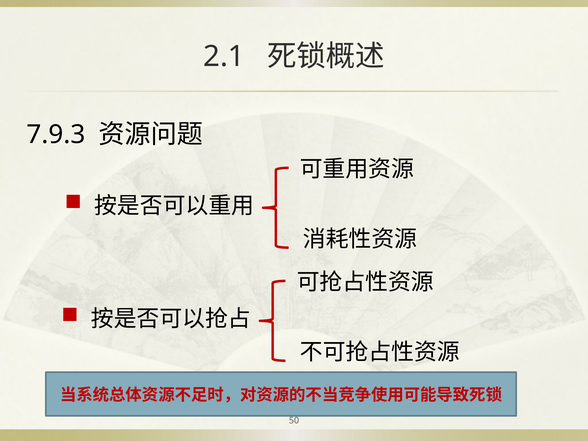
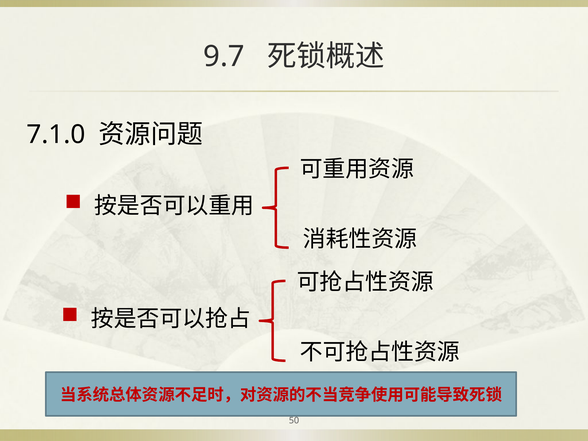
2.1: 2.1 -> 9.7
7.9.3: 7.9.3 -> 7.1.0
